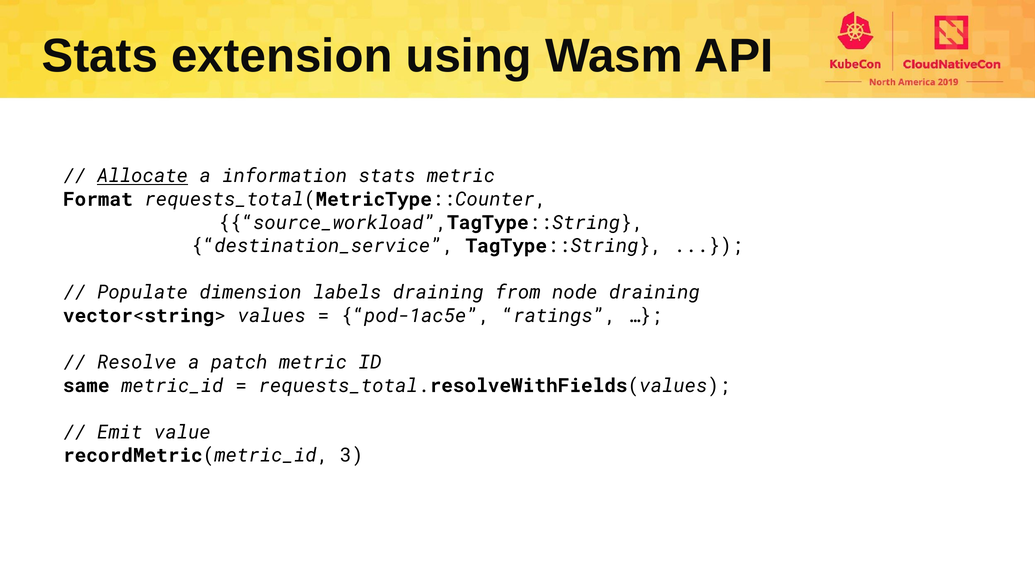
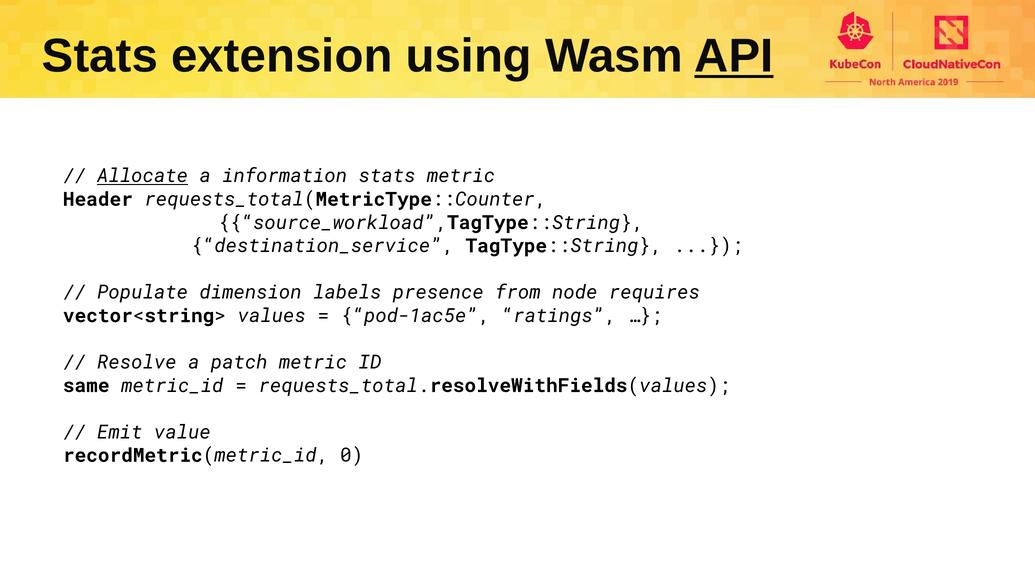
API underline: none -> present
Format: Format -> Header
labels draining: draining -> presence
node draining: draining -> requires
3: 3 -> 0
